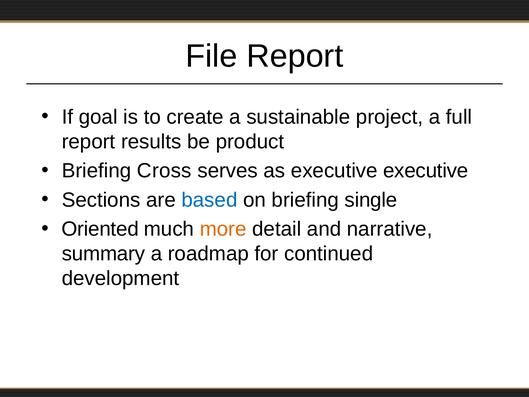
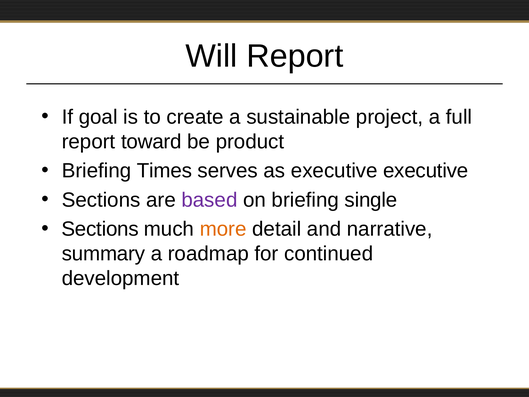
File: File -> Will
results: results -> toward
Cross: Cross -> Times
based colour: blue -> purple
Oriented at (100, 229): Oriented -> Sections
